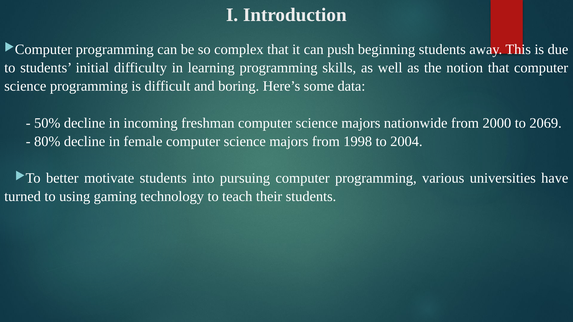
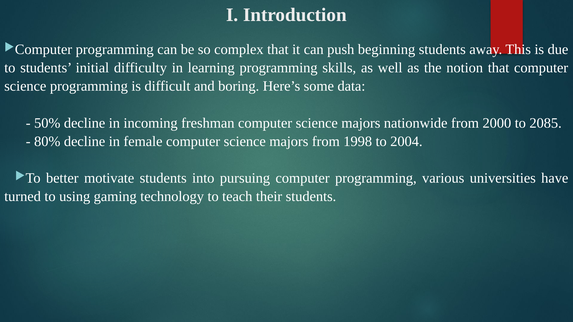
2069: 2069 -> 2085
